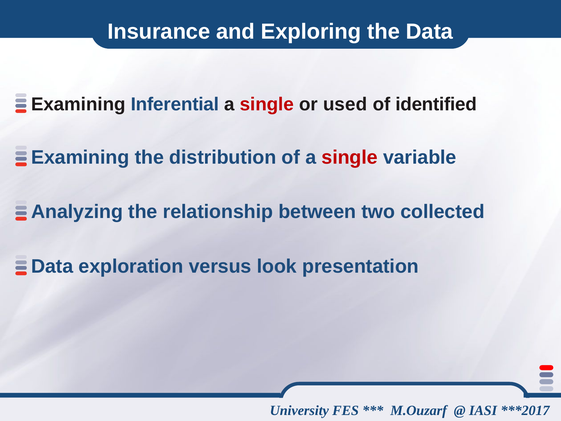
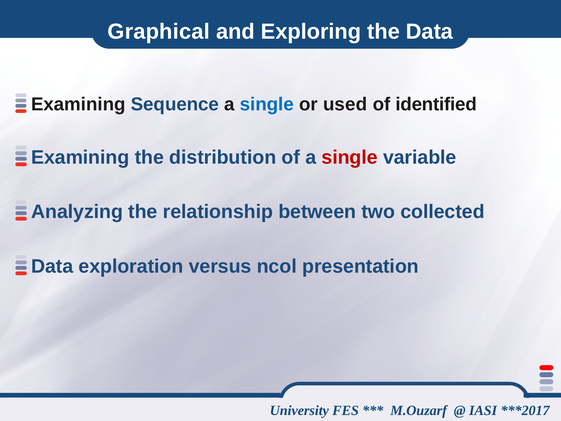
Insurance: Insurance -> Graphical
Inferential: Inferential -> Sequence
single at (267, 104) colour: red -> blue
look: look -> ncol
